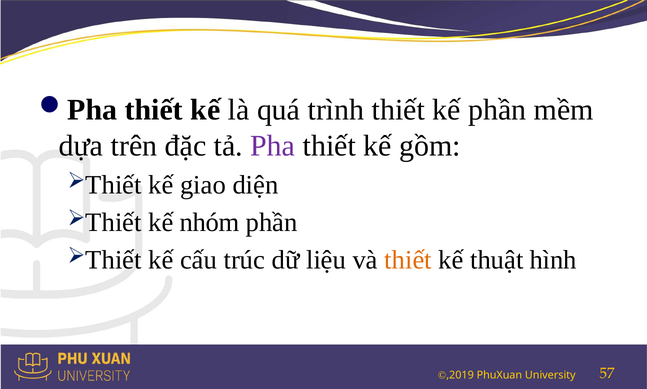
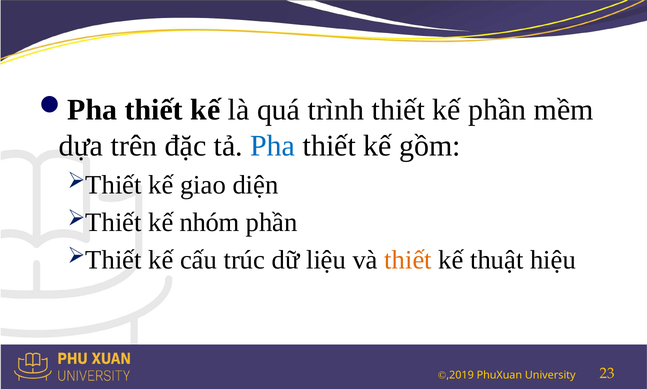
Pha colour: purple -> blue
hình: hình -> hiệu
57: 57 -> 23
